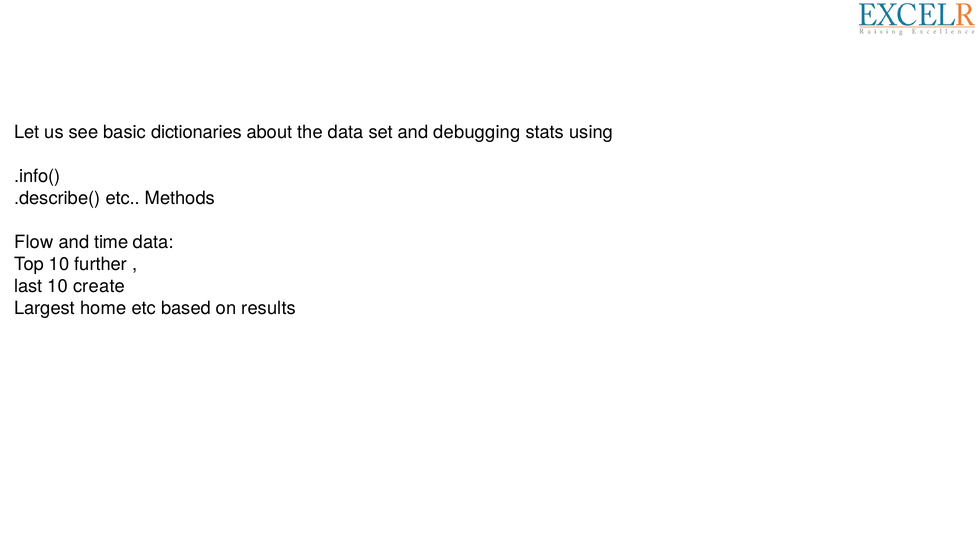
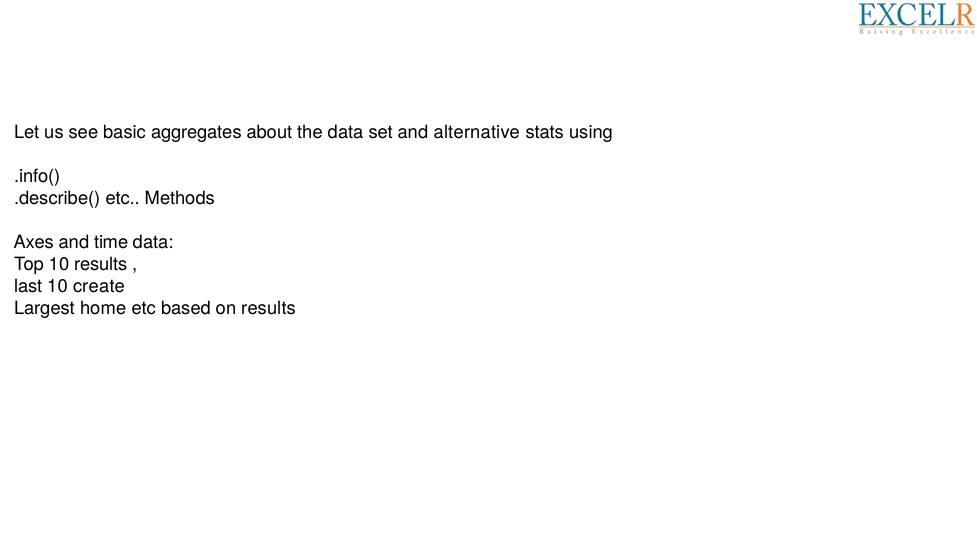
dictionaries: dictionaries -> aggregates
debugging: debugging -> alternative
Flow: Flow -> Axes
10 further: further -> results
